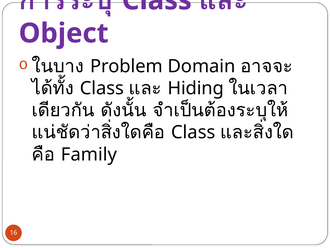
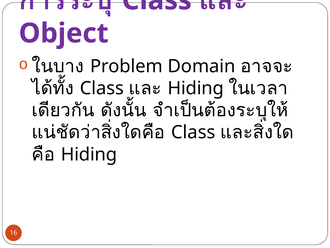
Family at (89, 154): Family -> Hiding
